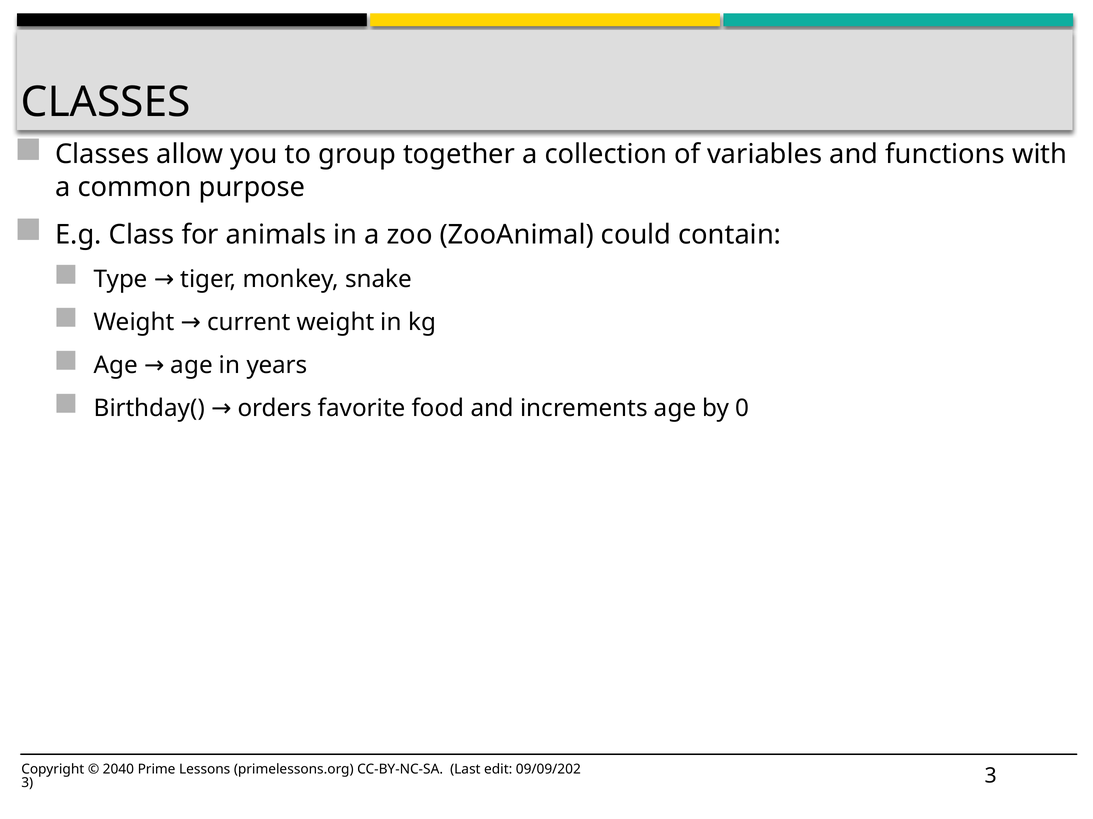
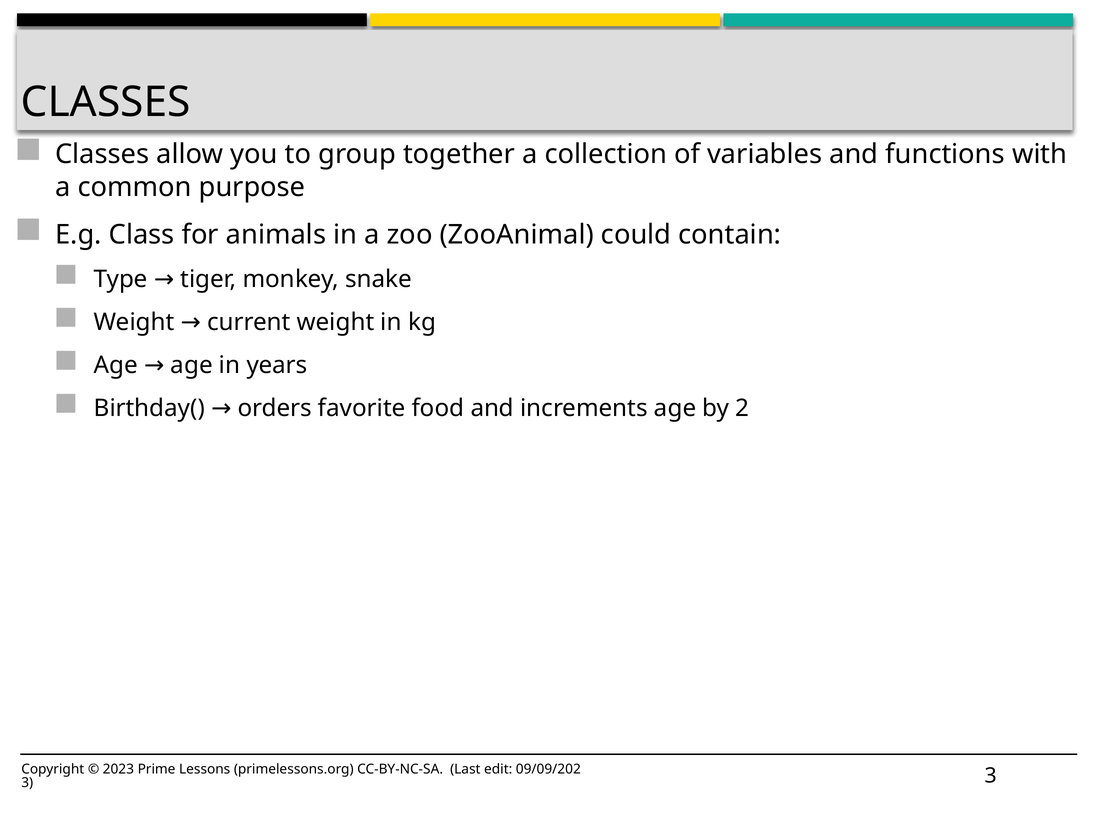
0: 0 -> 2
2040: 2040 -> 2023
